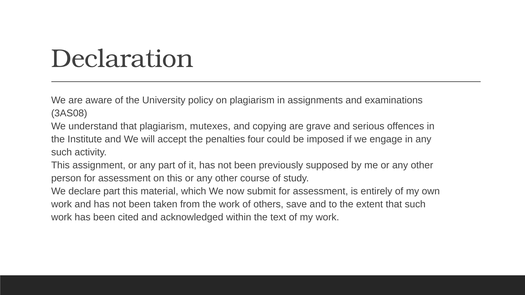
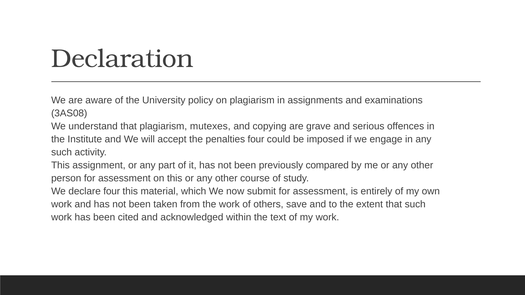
supposed: supposed -> compared
declare part: part -> four
